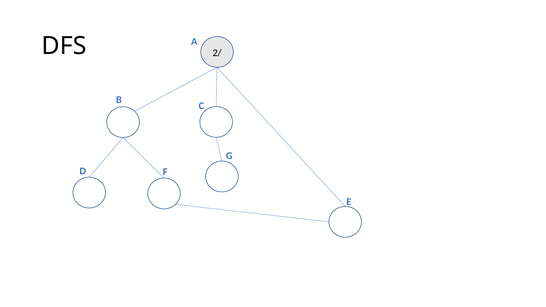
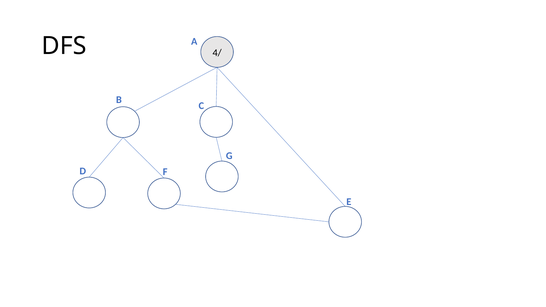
2/: 2/ -> 4/
